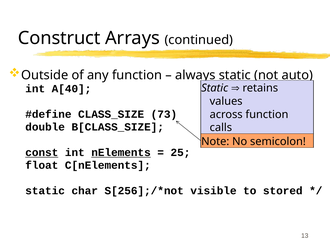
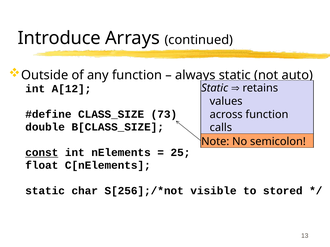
Construct: Construct -> Introduce
A[40: A[40 -> A[12
nElements underline: present -> none
